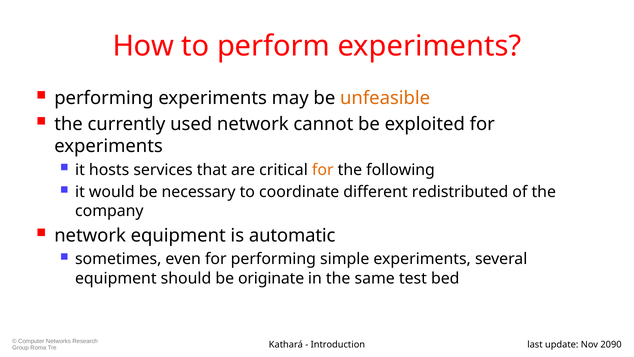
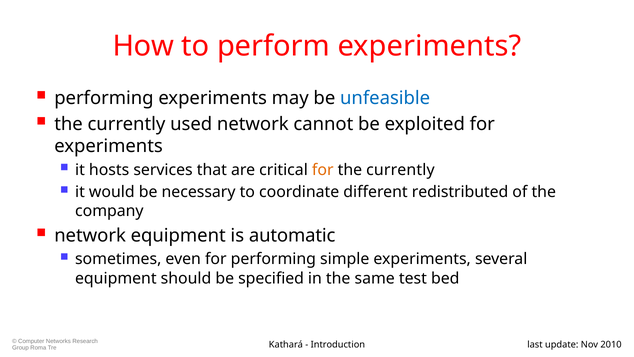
unfeasible colour: orange -> blue
following at (401, 170): following -> currently
originate: originate -> specified
2090: 2090 -> 2010
